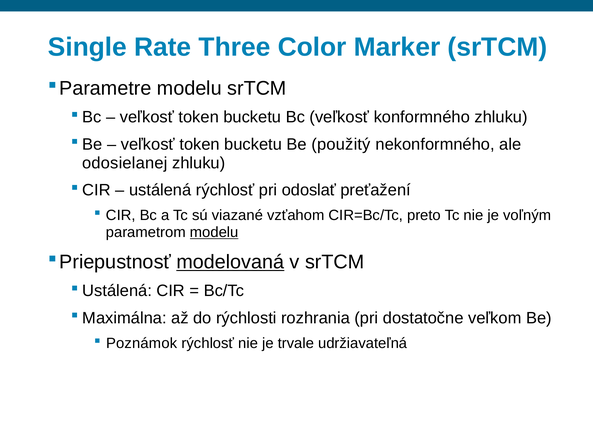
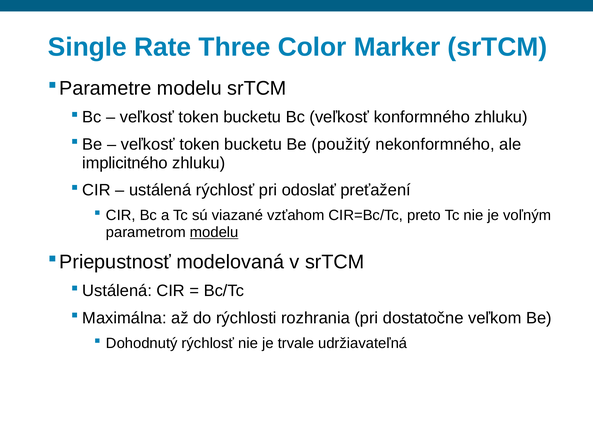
odosielanej: odosielanej -> implicitného
modelovaná underline: present -> none
Poznámok: Poznámok -> Dohodnutý
